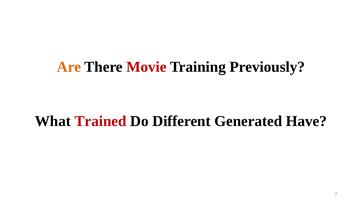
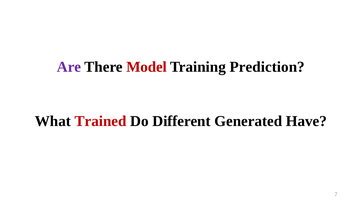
Are colour: orange -> purple
Movie: Movie -> Model
Previously: Previously -> Prediction
